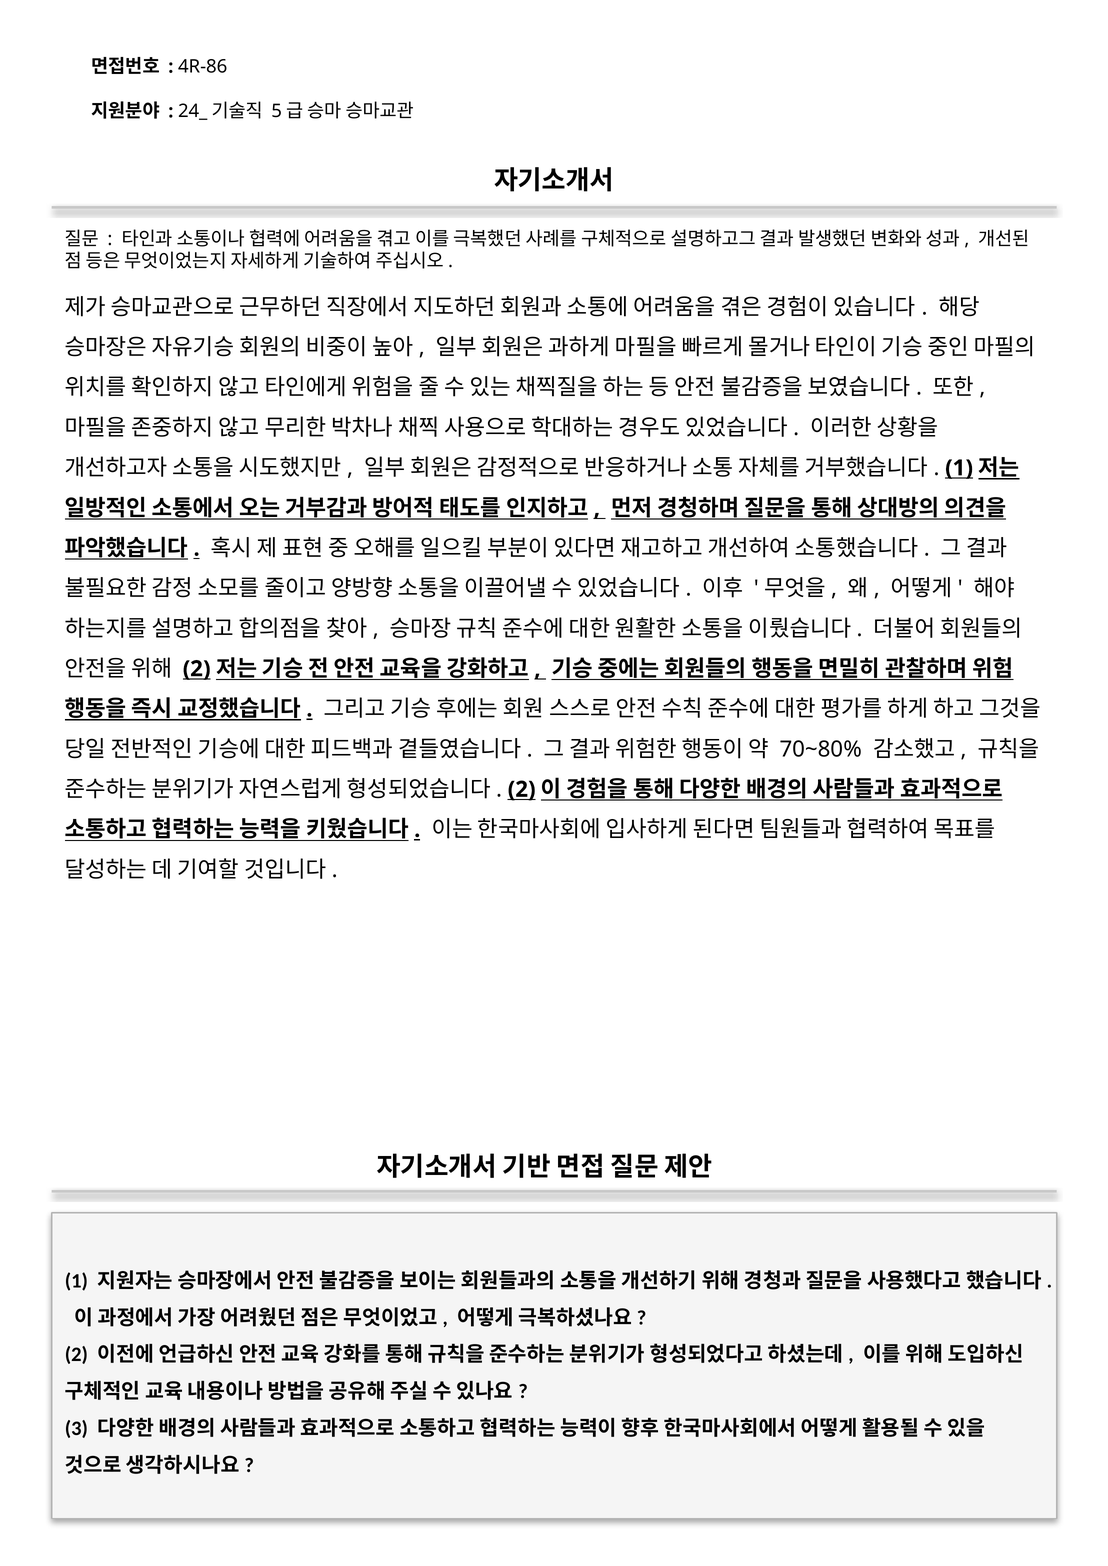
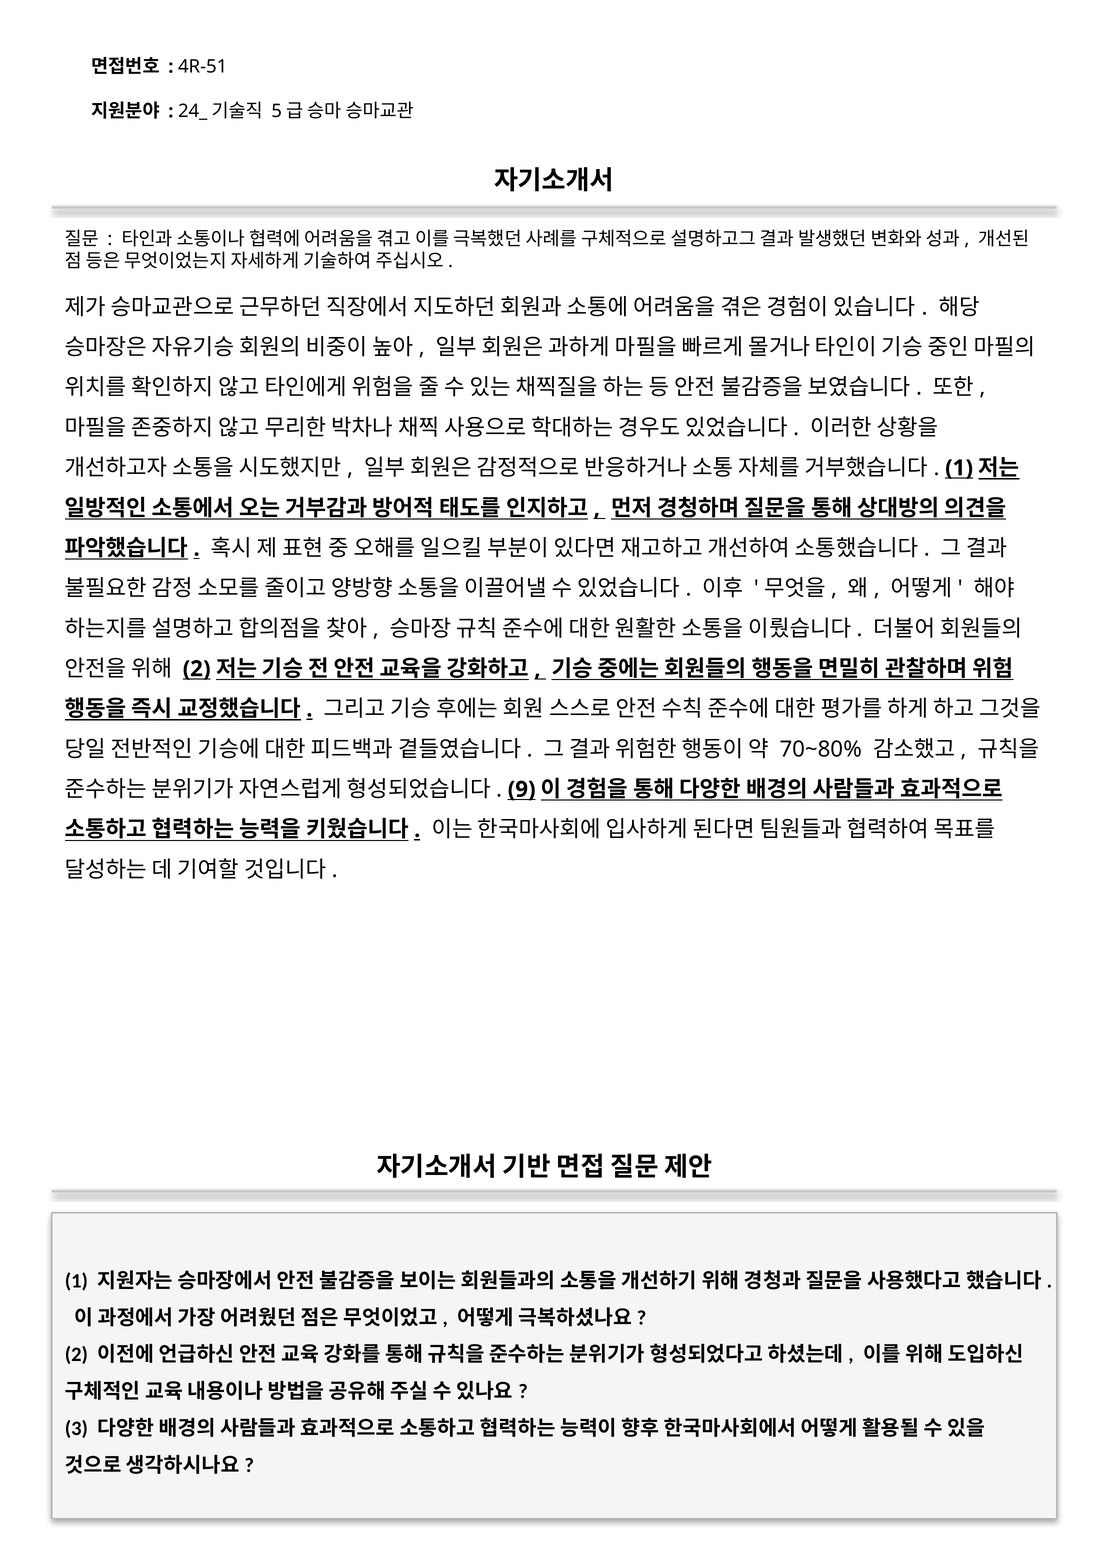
4R-86: 4R-86 -> 4R-51
2 at (522, 790): 2 -> 9
